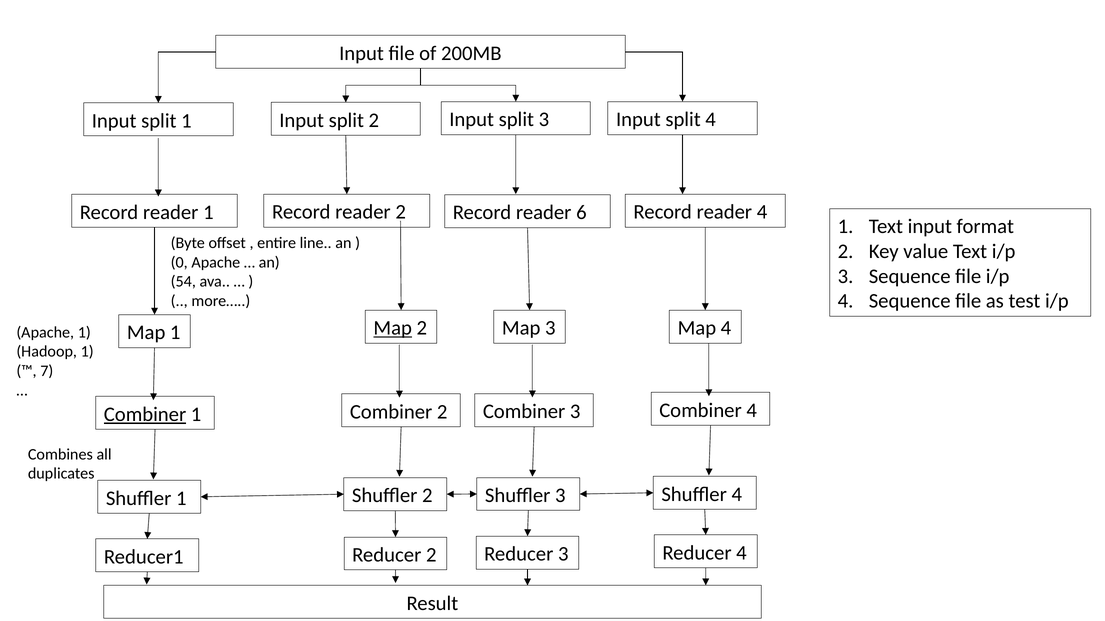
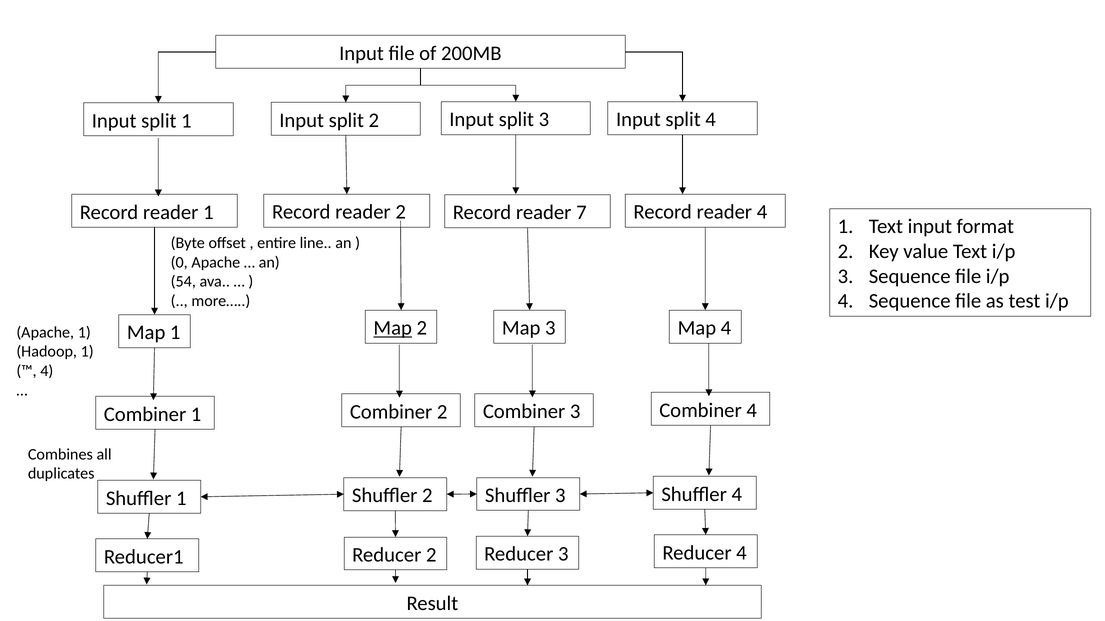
6: 6 -> 7
7 at (47, 371): 7 -> 4
Combiner at (145, 415) underline: present -> none
